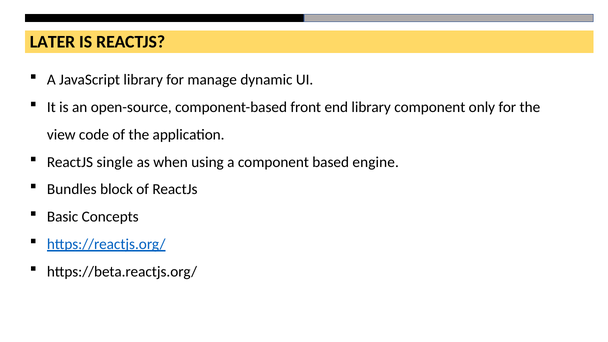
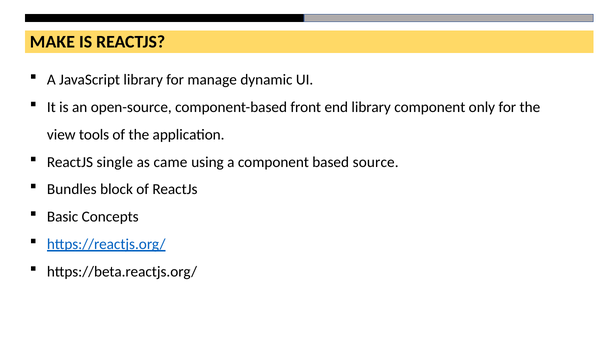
LATER: LATER -> MAKE
code: code -> tools
when: when -> came
engine: engine -> source
